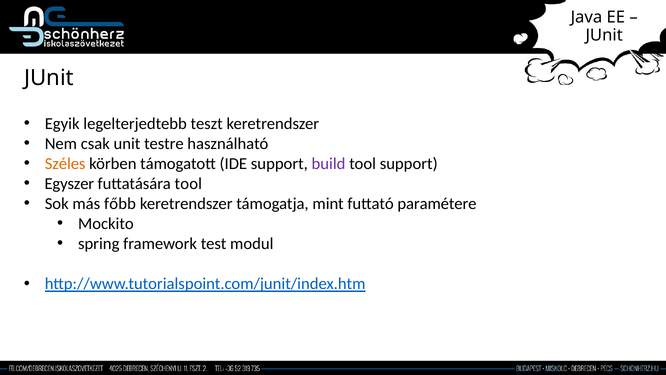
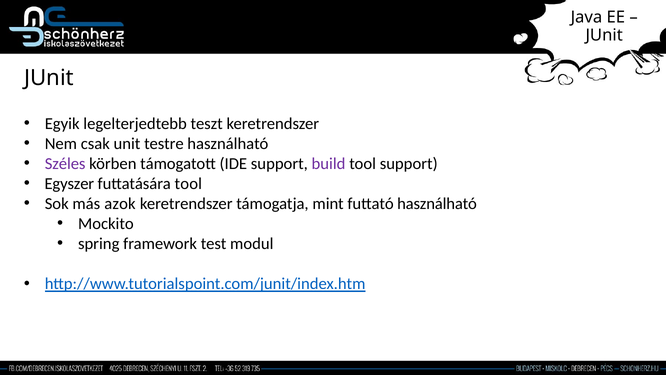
Széles colour: orange -> purple
főbb: főbb -> azok
futtató paramétere: paramétere -> használható
